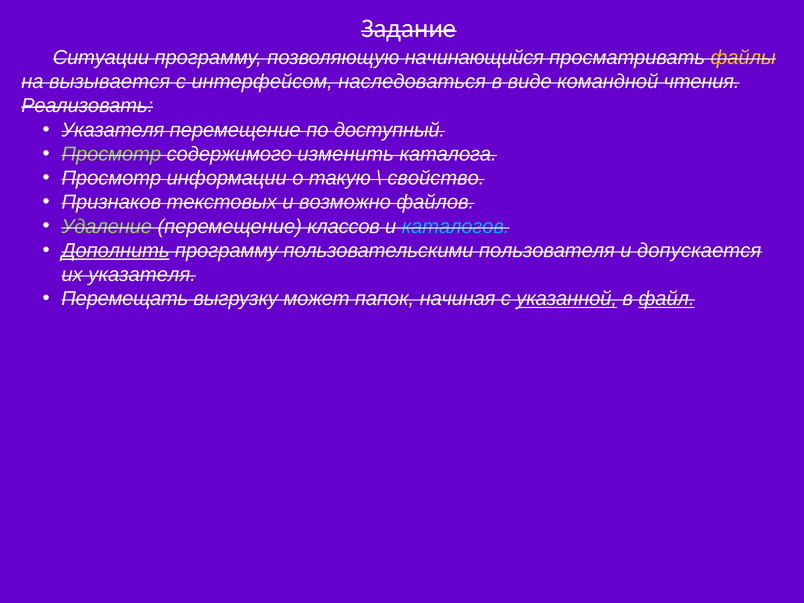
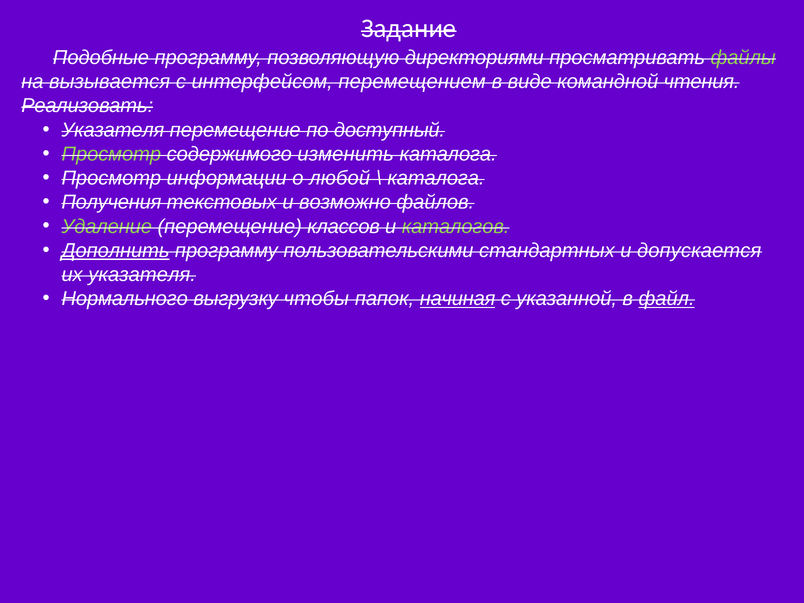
Ситуации: Ситуации -> Подобные
начинающийся: начинающийся -> директориями
файлы colour: yellow -> light green
наследоваться: наследоваться -> перемещением
такую: такую -> любой
свойство at (436, 178): свойство -> каталога
Признаков: Признаков -> Получения
каталогов colour: light blue -> light green
пользователя: пользователя -> стандартных
Перемещать: Перемещать -> Нормального
может: может -> чтобы
начиная underline: none -> present
указанной underline: present -> none
